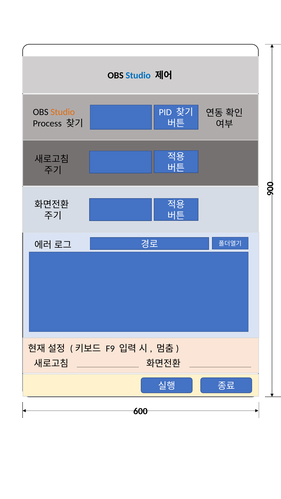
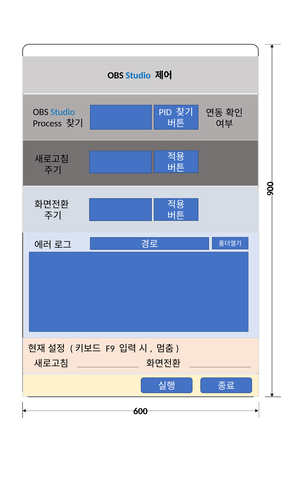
Studio at (63, 112) colour: orange -> blue
